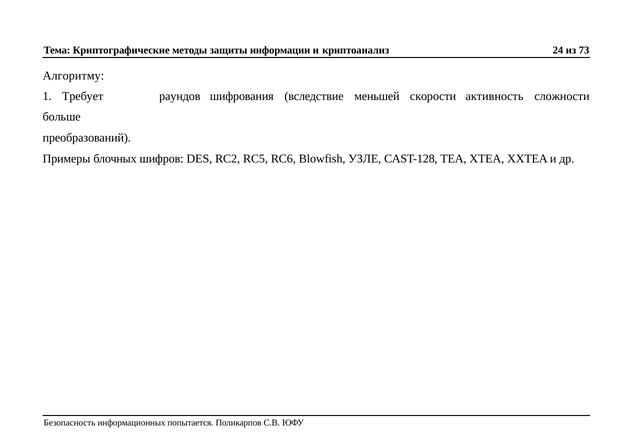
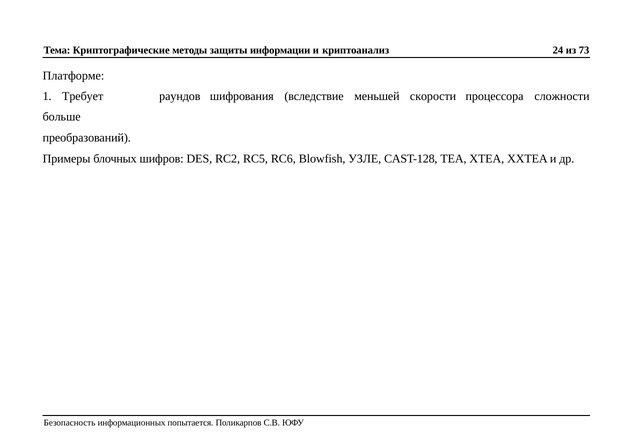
Алгоритму: Алгоритму -> Платформе
активность: активность -> процессора
